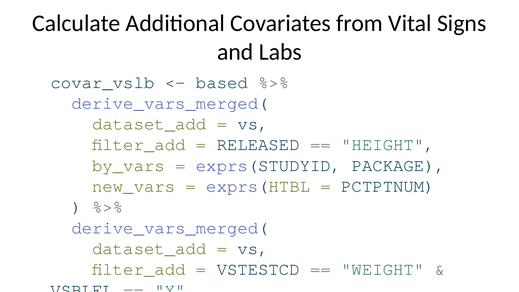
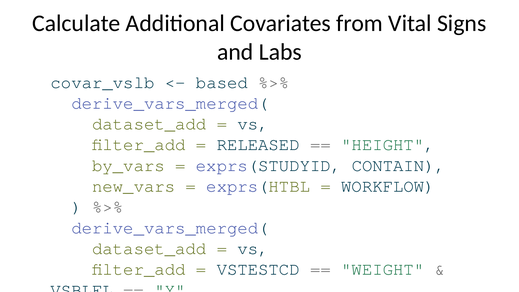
PACKAGE: PACKAGE -> CONTAIN
PCTPTNUM: PCTPTNUM -> WORKFLOW
